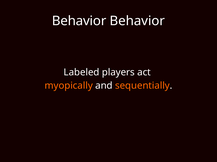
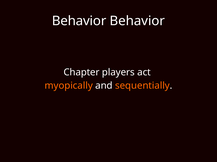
Labeled: Labeled -> Chapter
